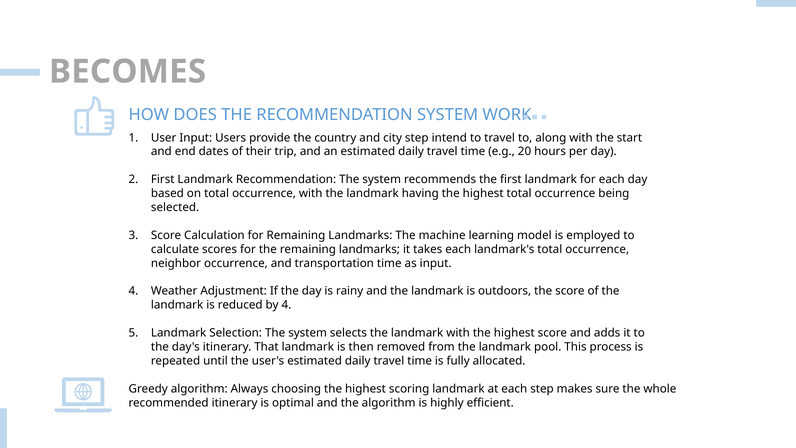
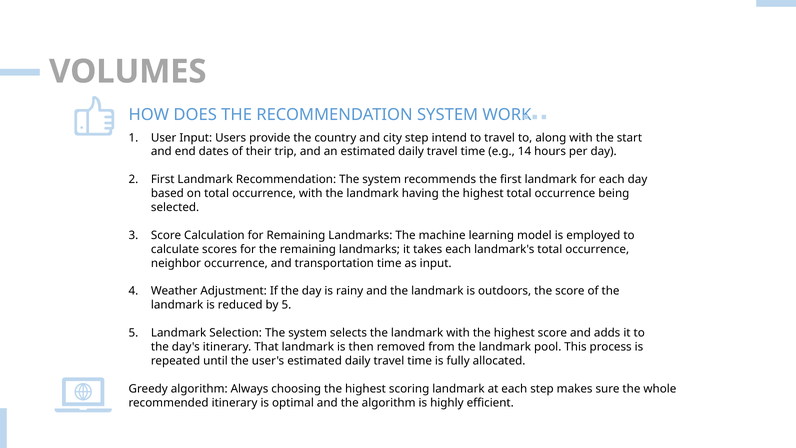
BECOMES: BECOMES -> VOLUMES
20: 20 -> 14
by 4: 4 -> 5
